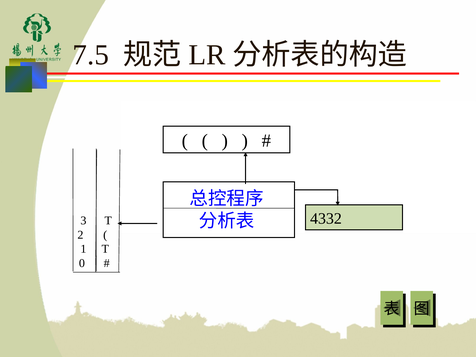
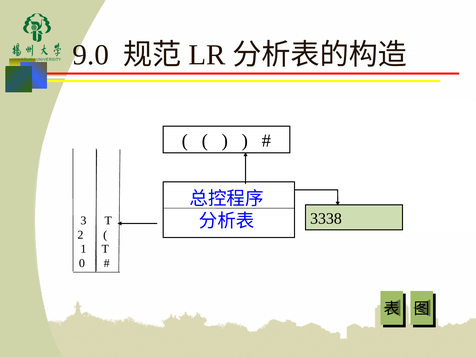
7.5: 7.5 -> 9.0
4332: 4332 -> 3338
